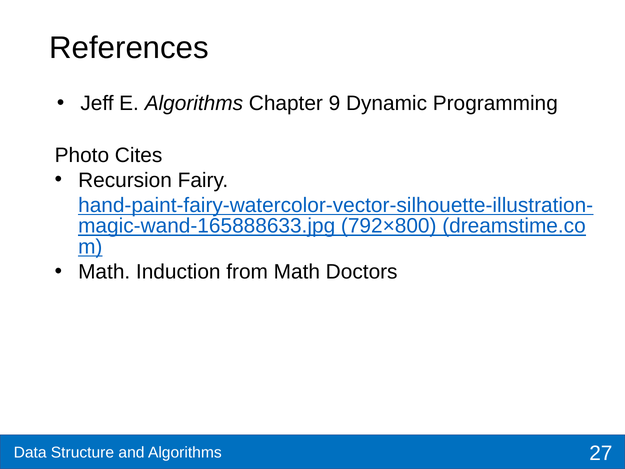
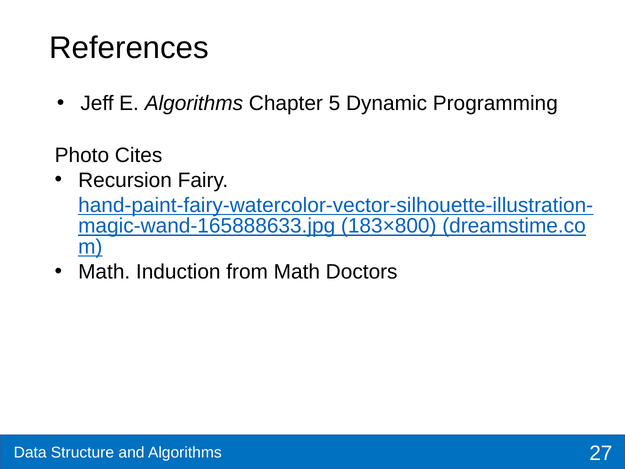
9: 9 -> 5
792×800: 792×800 -> 183×800
